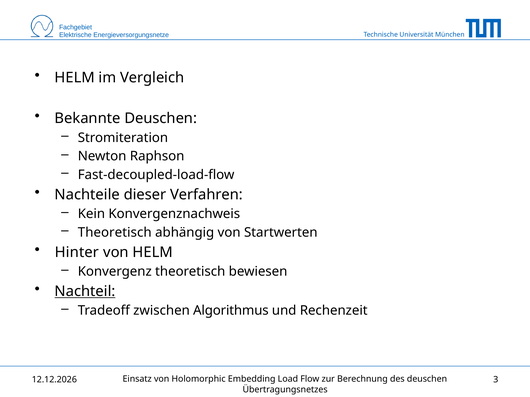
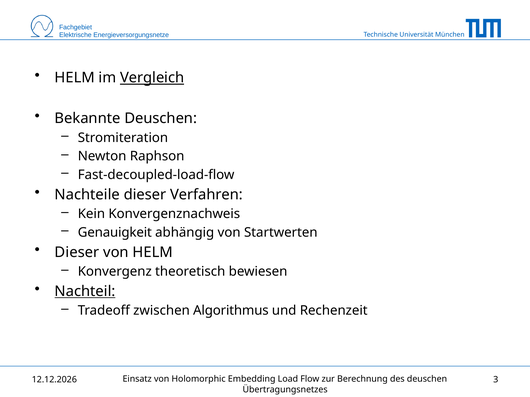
Vergleich underline: none -> present
Theoretisch at (115, 233): Theoretisch -> Genauigkeit
Hinter at (77, 253): Hinter -> Dieser
